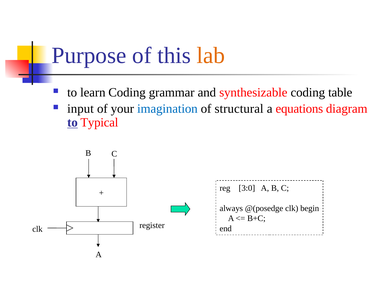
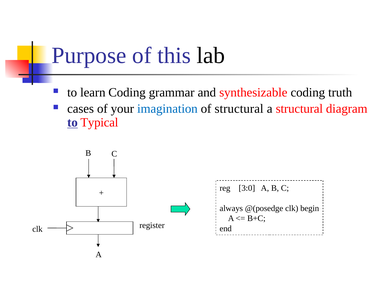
lab colour: orange -> black
table: table -> truth
input: input -> cases
a equations: equations -> structural
